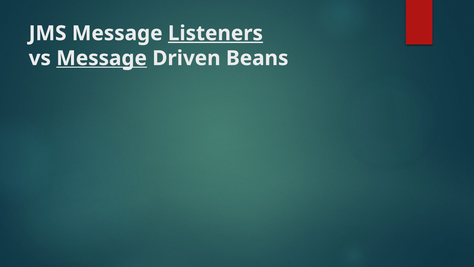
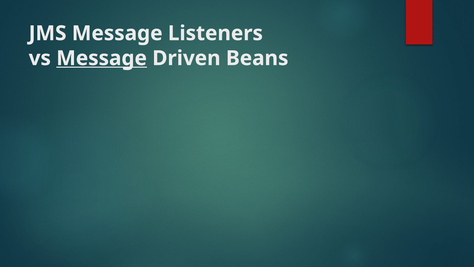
Listeners underline: present -> none
